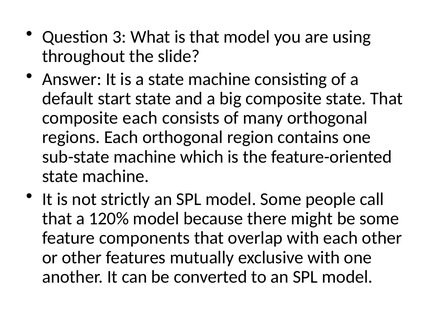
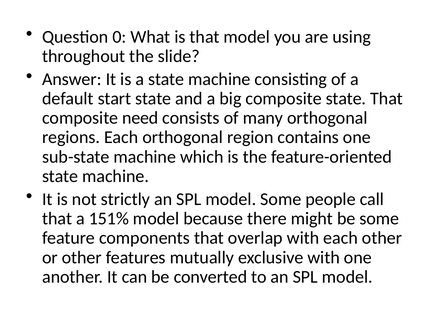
3: 3 -> 0
composite each: each -> need
120%: 120% -> 151%
